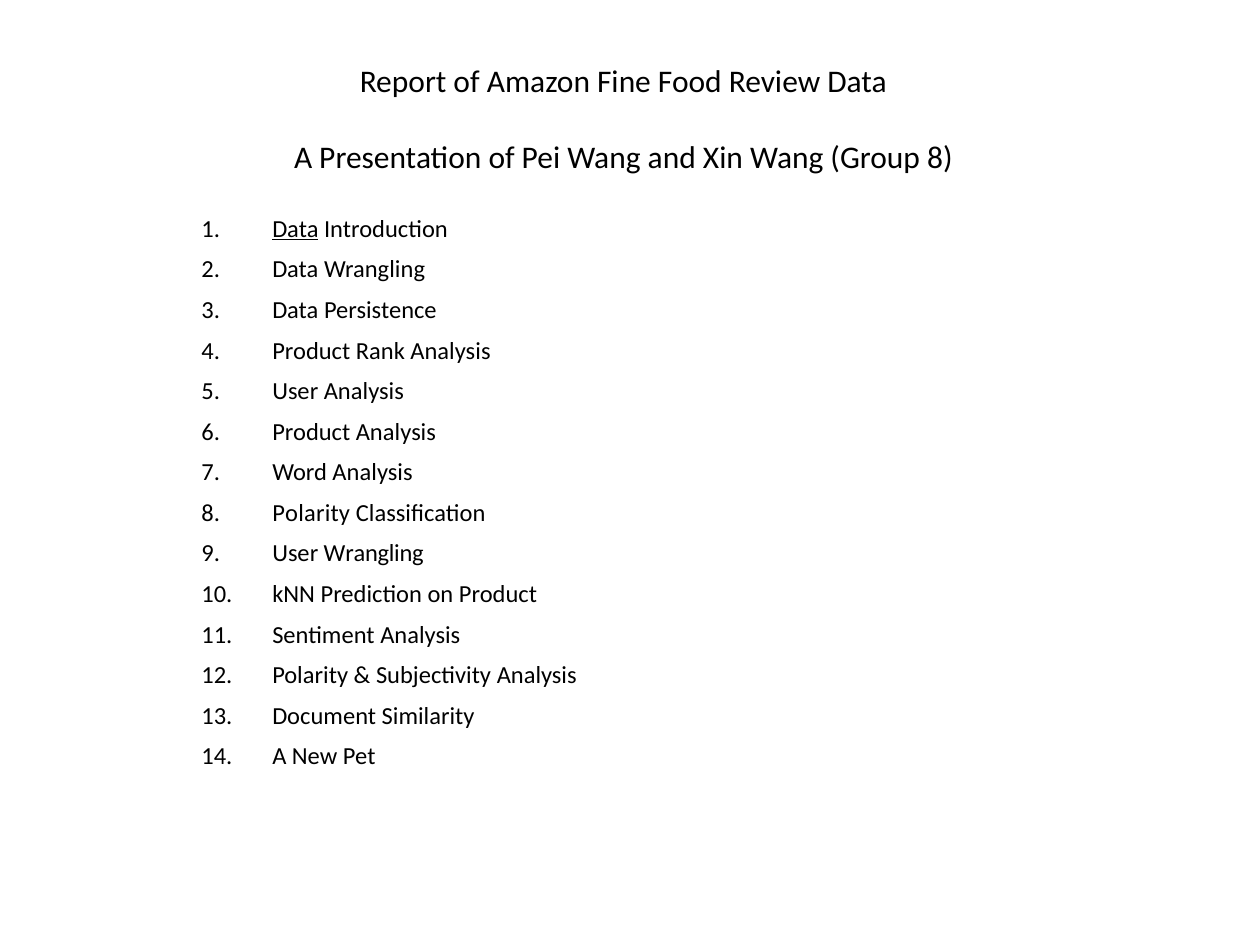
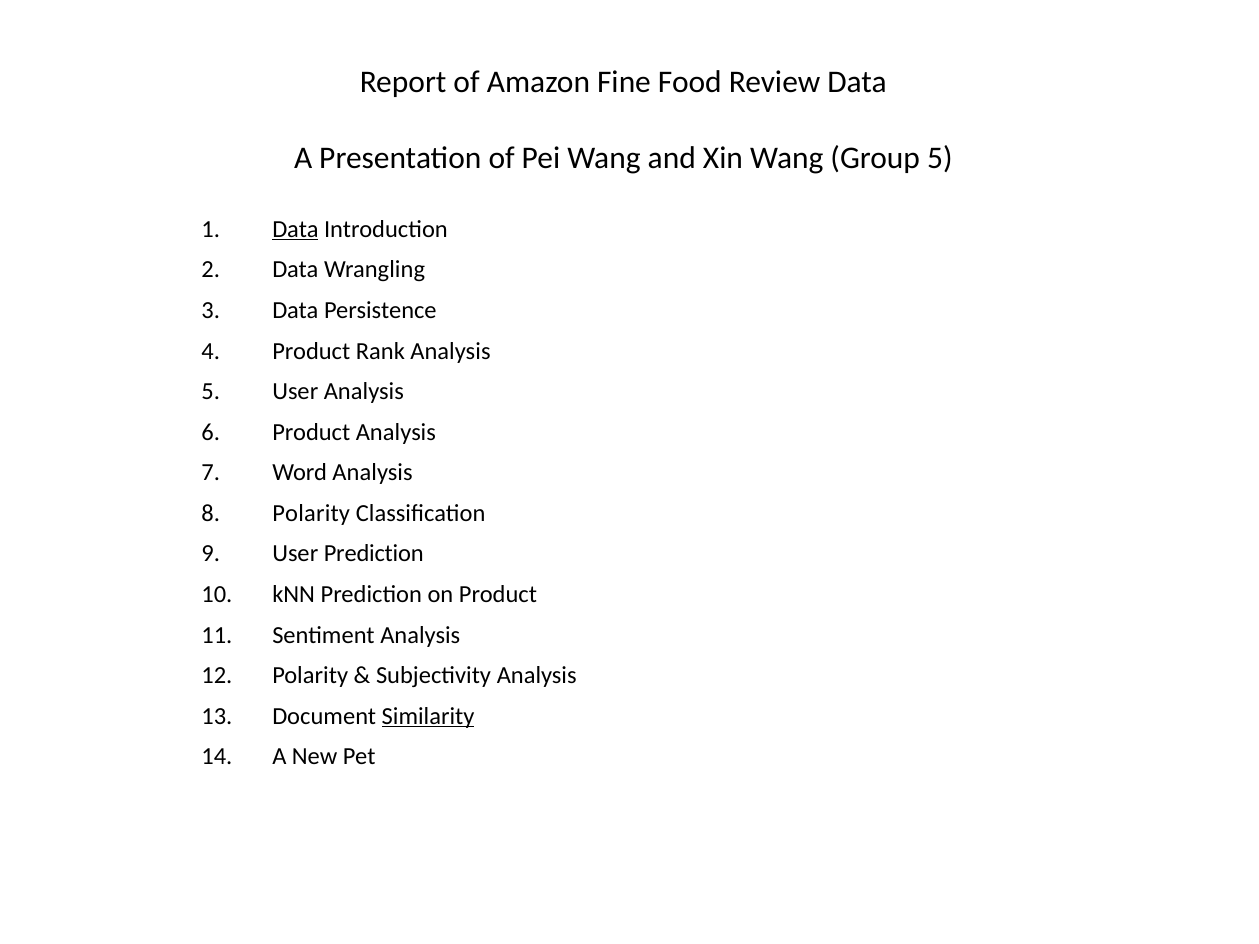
Group 8: 8 -> 5
User Wrangling: Wrangling -> Prediction
Similarity underline: none -> present
